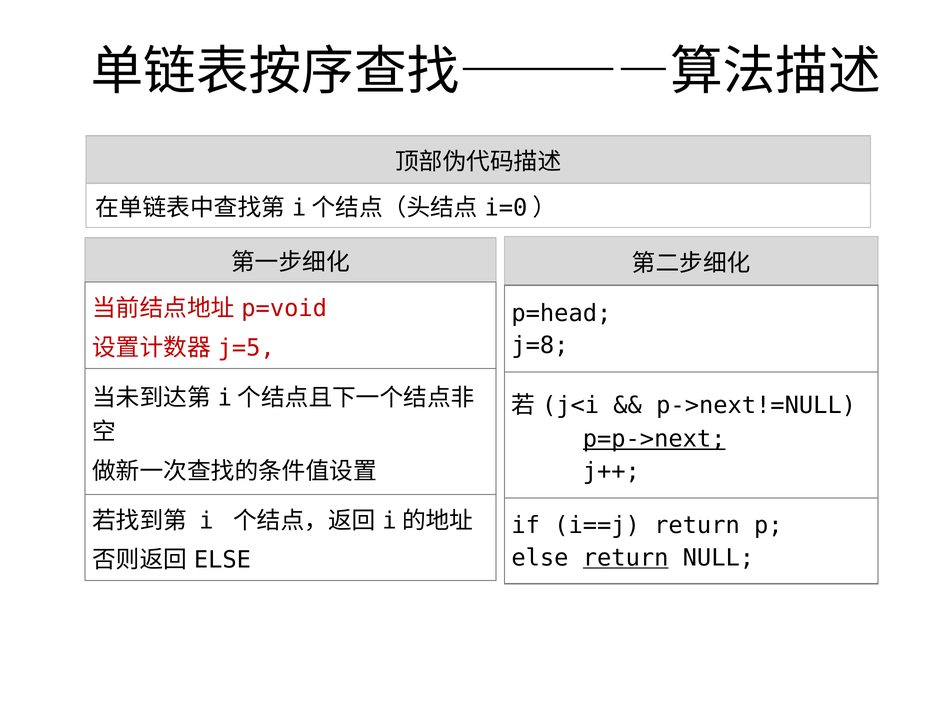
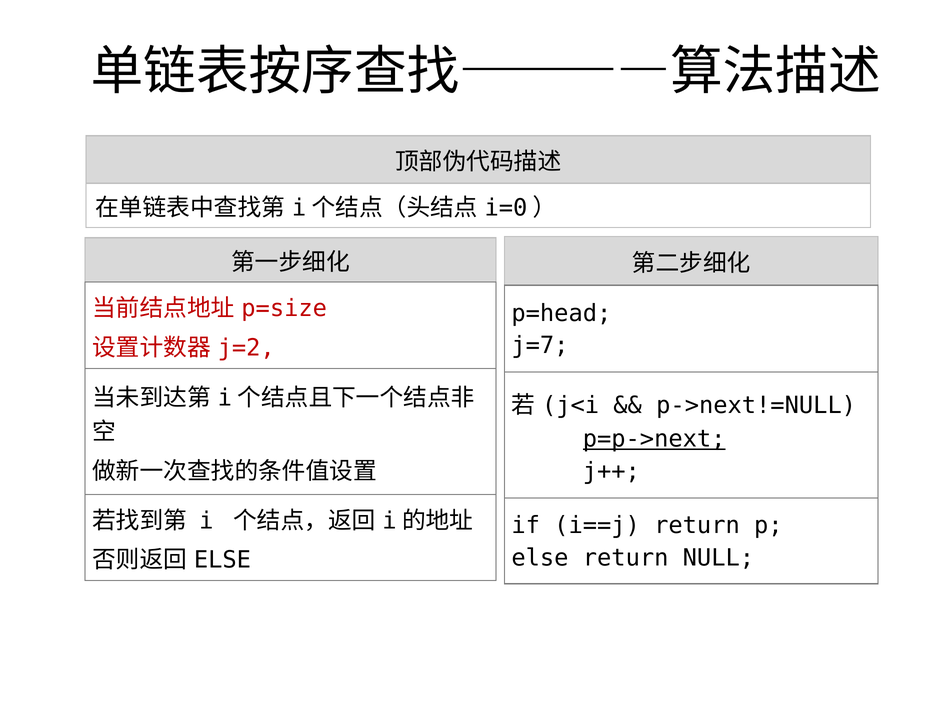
p=void: p=void -> p=size
j=8: j=8 -> j=7
j=5: j=5 -> j=2
return at (626, 558) underline: present -> none
